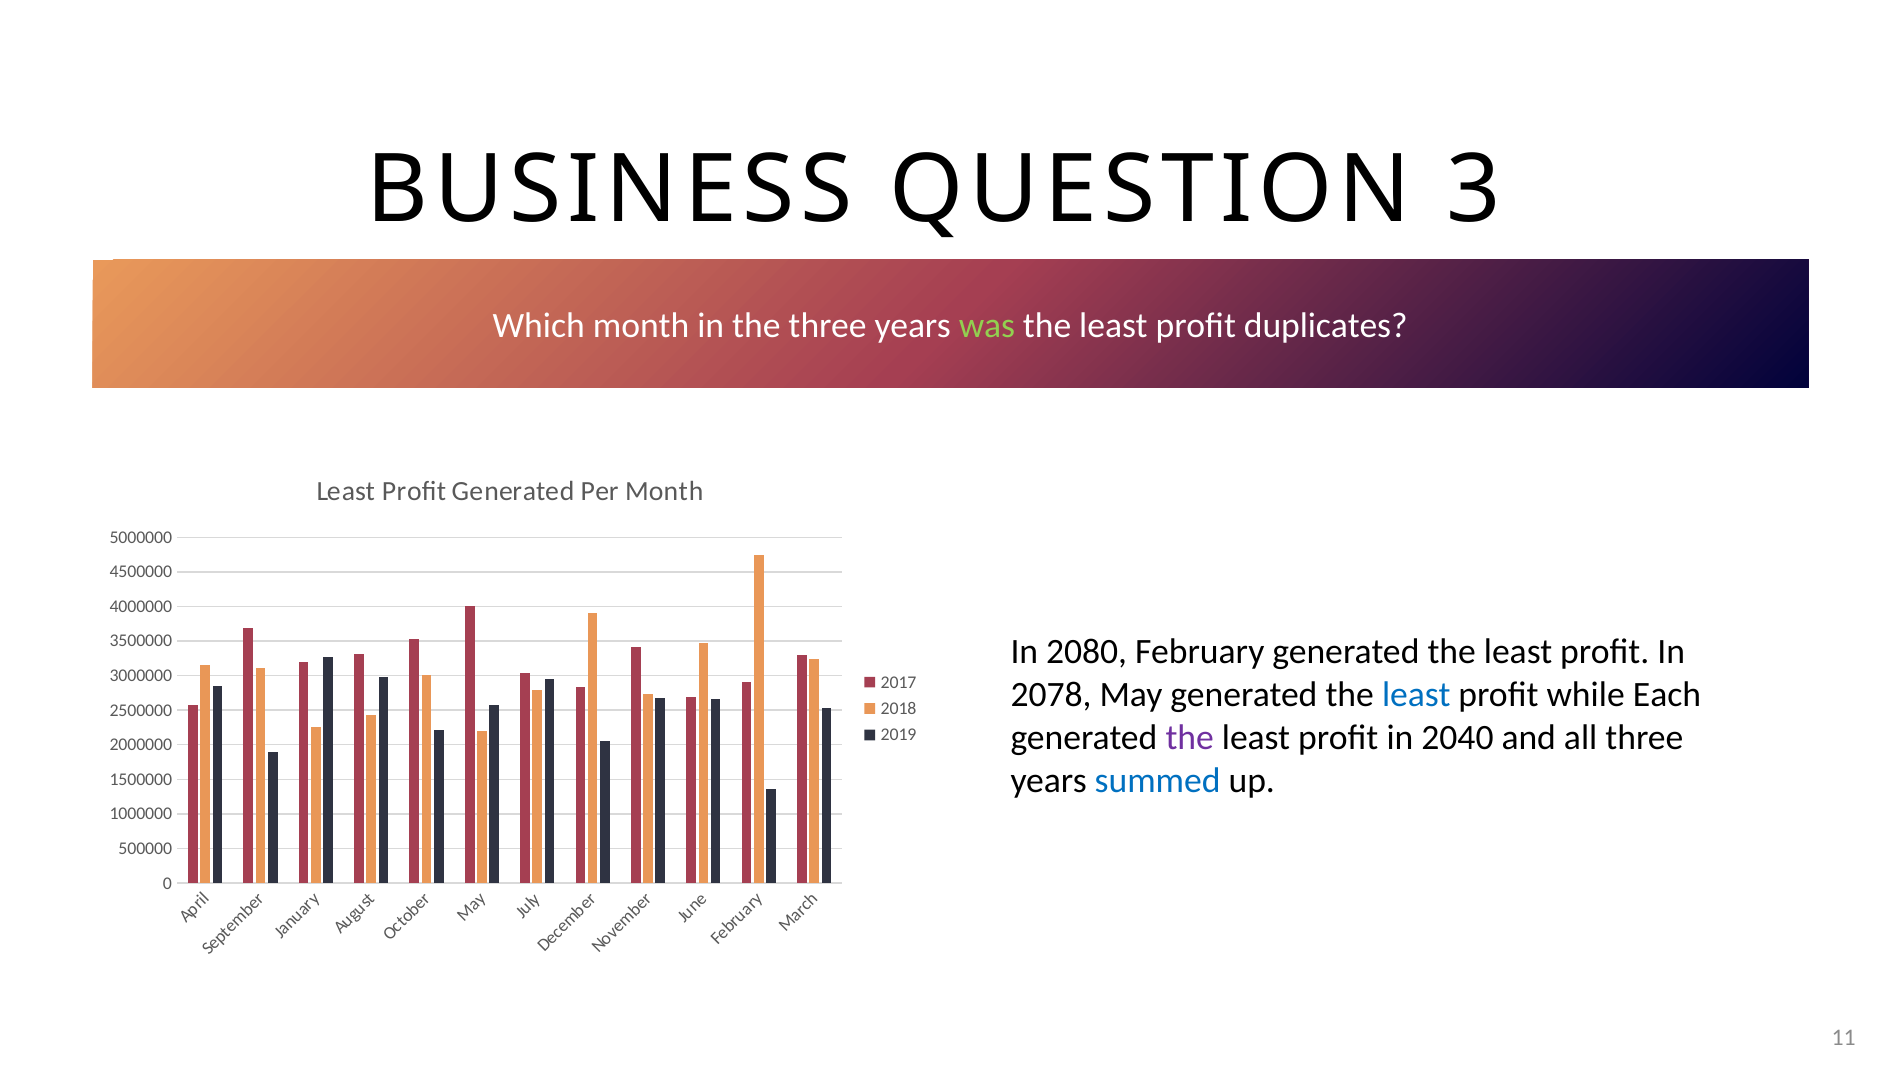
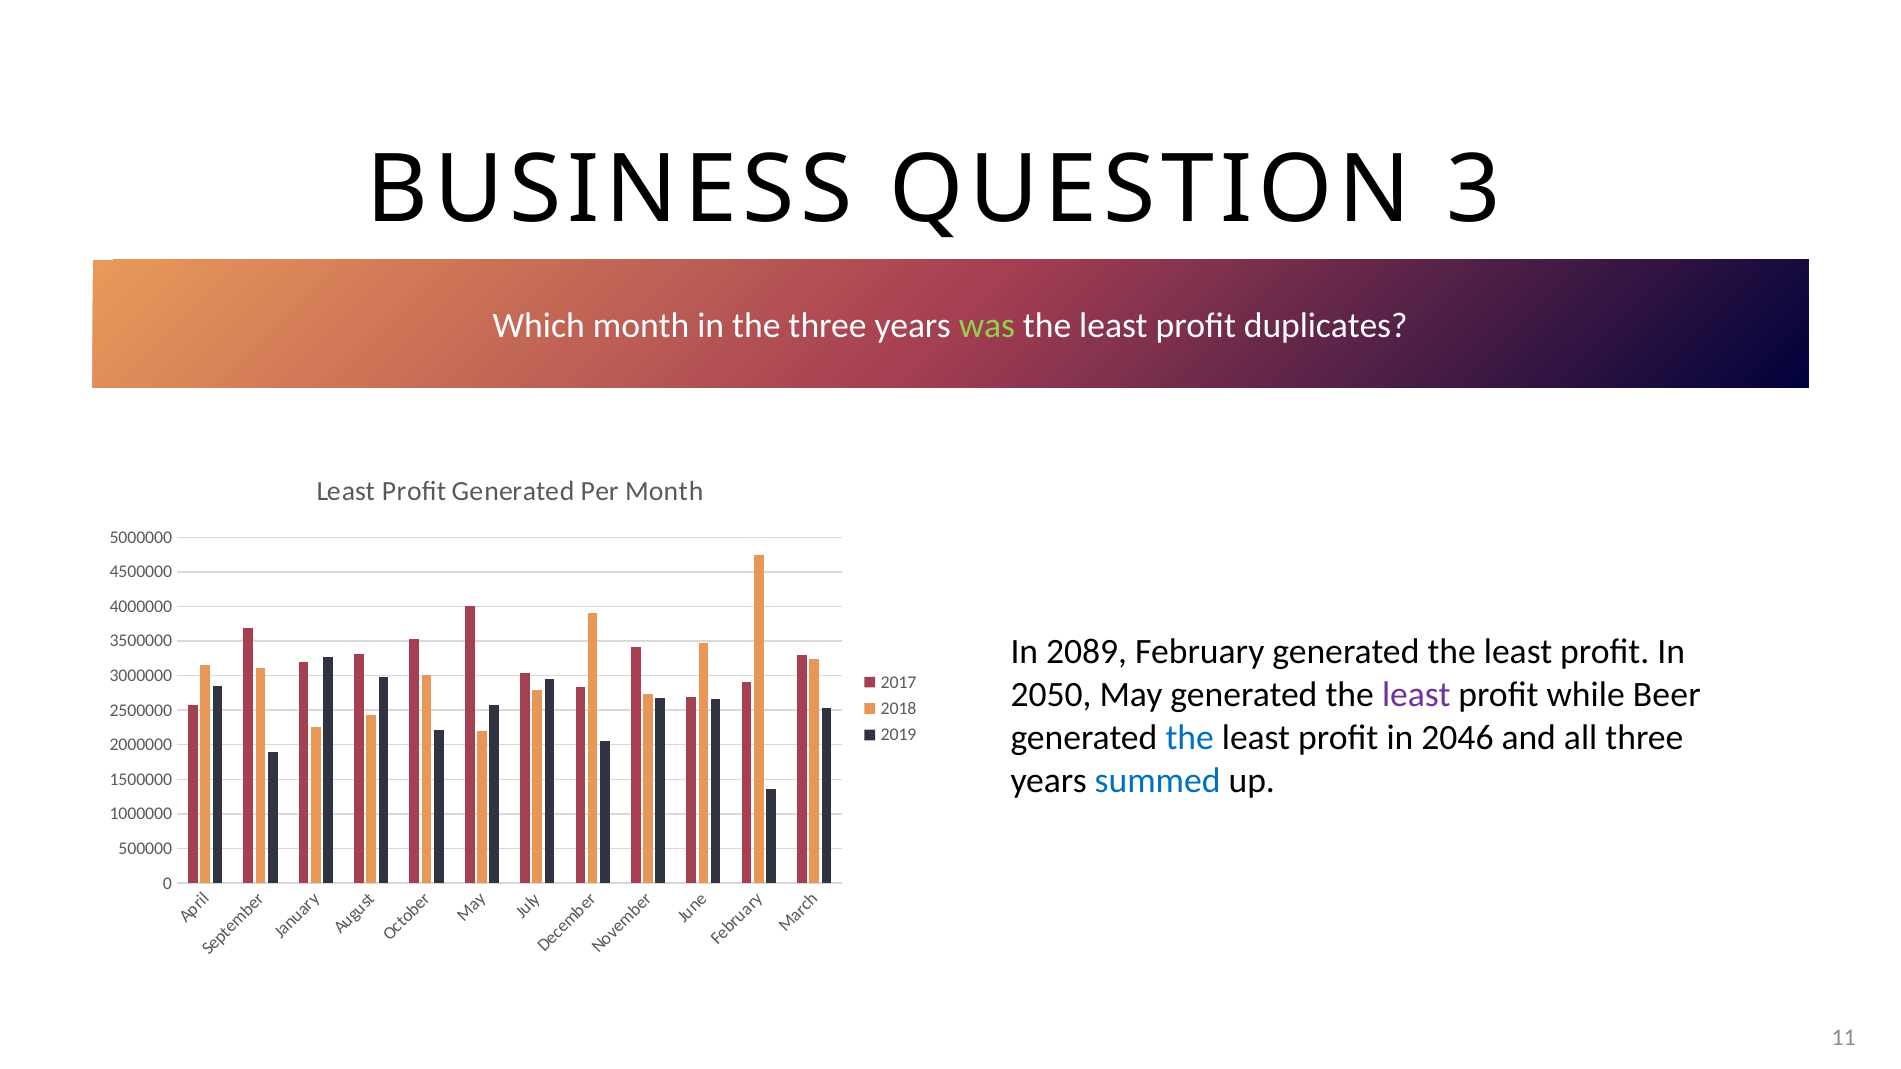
2080: 2080 -> 2089
2078: 2078 -> 2050
least at (1416, 695) colour: blue -> purple
Each: Each -> Beer
the at (1190, 738) colour: purple -> blue
2040: 2040 -> 2046
